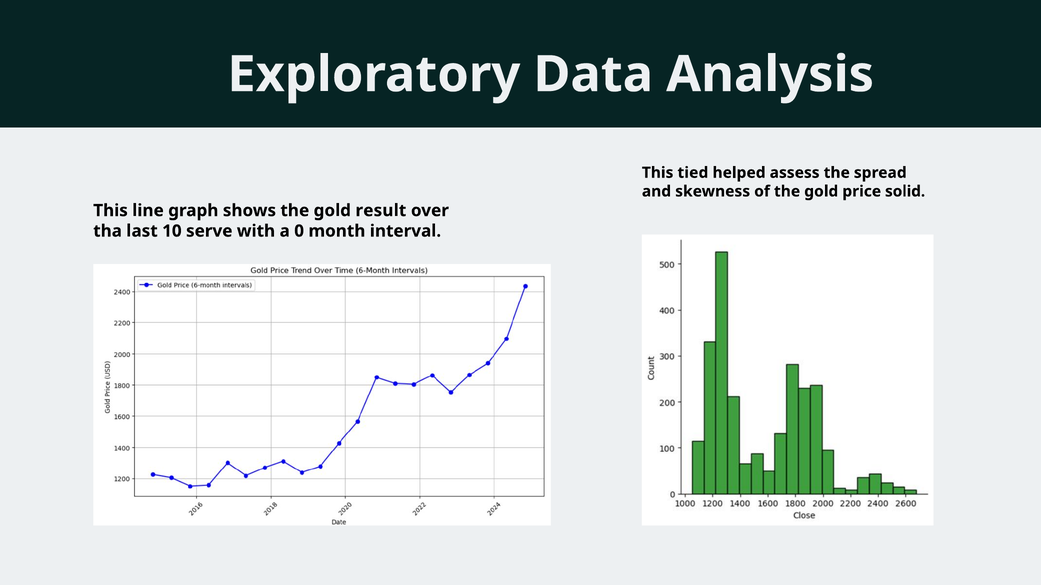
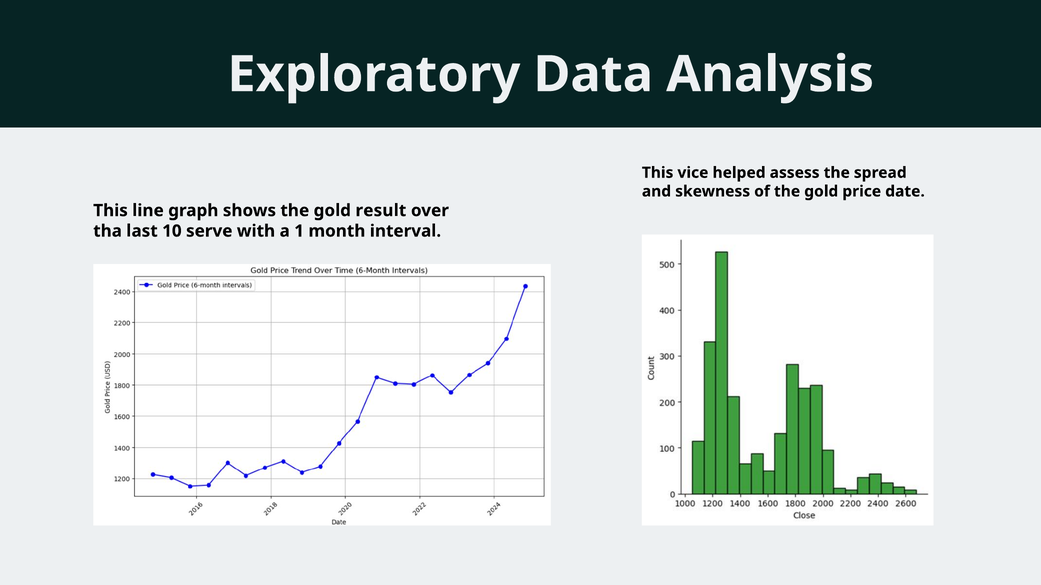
tied: tied -> vice
solid: solid -> date
0: 0 -> 1
